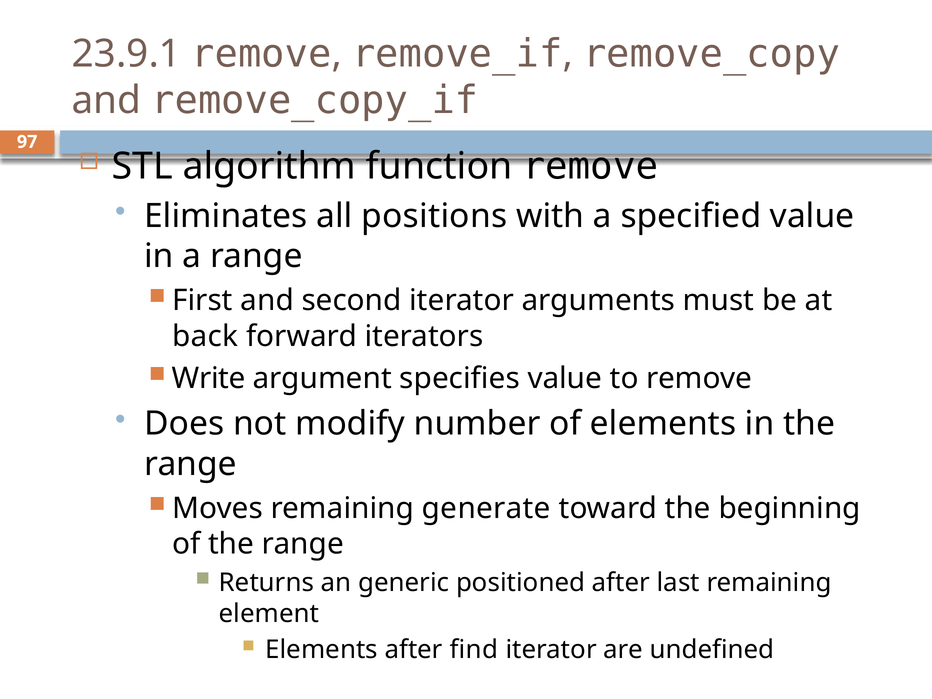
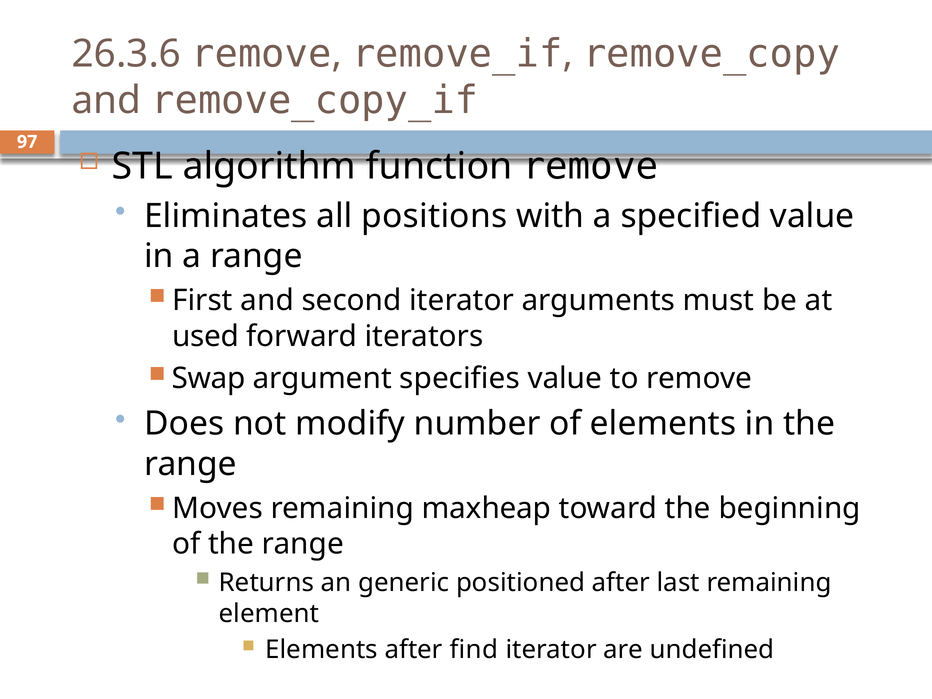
23.9.1: 23.9.1 -> 26.3.6
back: back -> used
Write: Write -> Swap
generate: generate -> maxheap
